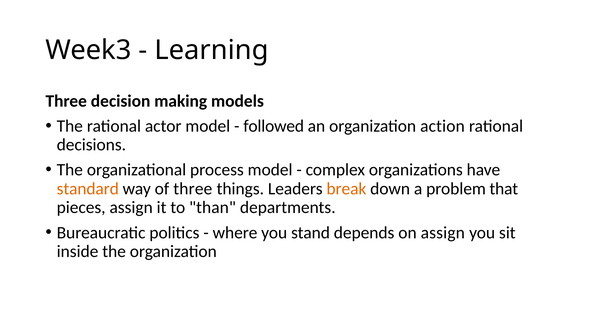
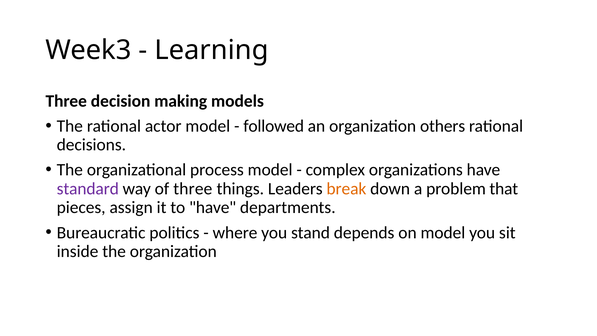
action: action -> others
standard colour: orange -> purple
to than: than -> have
on assign: assign -> model
